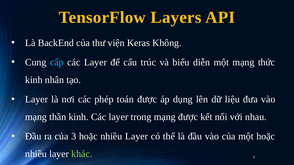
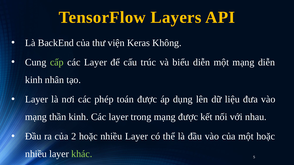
cấp colour: light blue -> light green
mạng thức: thức -> diễn
3: 3 -> 2
